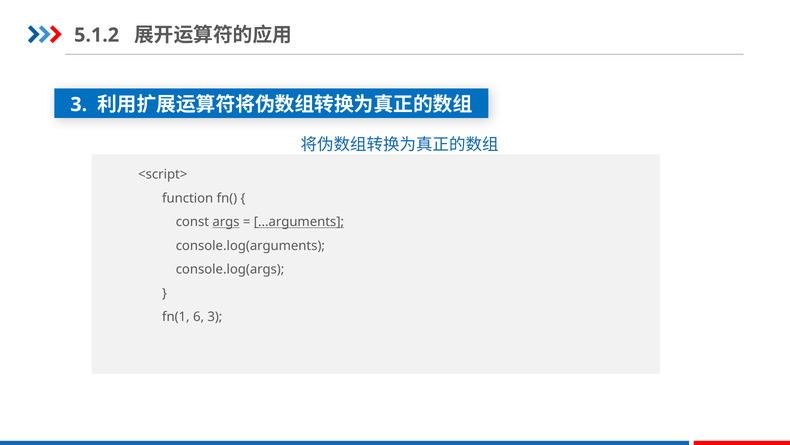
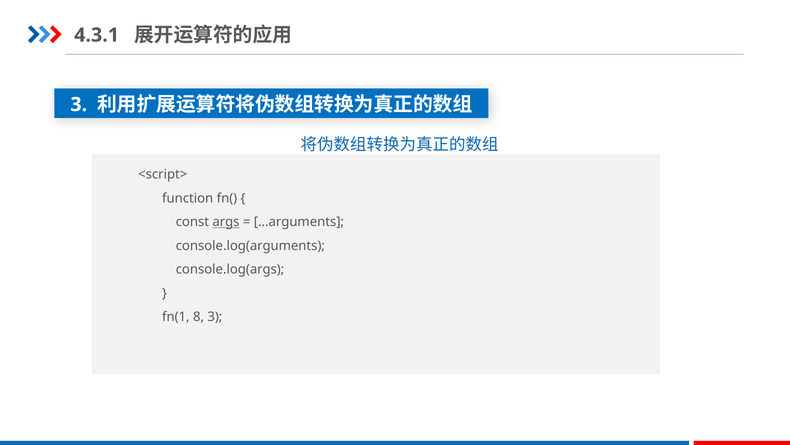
5.1.2: 5.1.2 -> 4.3.1
...arguments underline: present -> none
6: 6 -> 8
